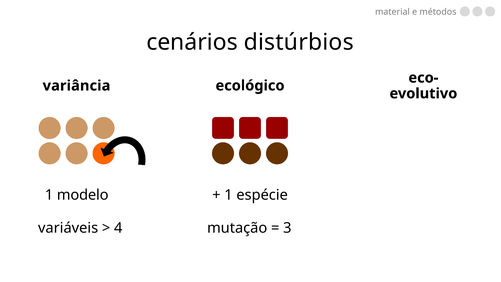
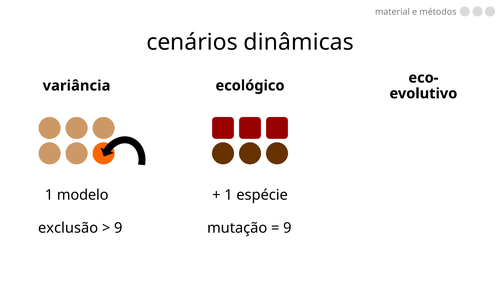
distúrbios: distúrbios -> dinâmicas
variáveis: variáveis -> exclusão
4 at (118, 228): 4 -> 9
3 at (287, 228): 3 -> 9
